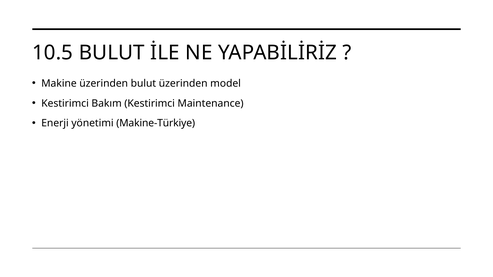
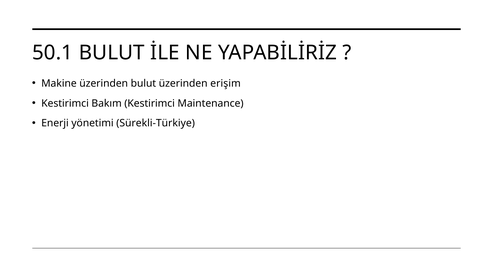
10.5: 10.5 -> 50.1
model: model -> erişim
Makine-Türkiye: Makine-Türkiye -> Sürekli-Türkiye
